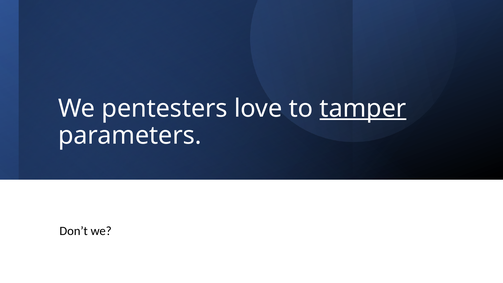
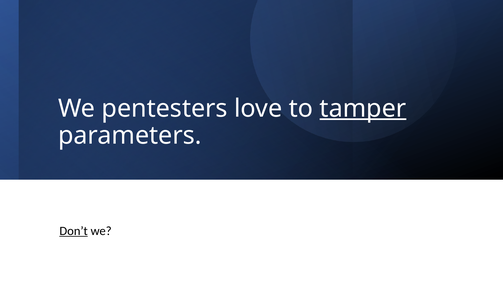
Don’t underline: none -> present
